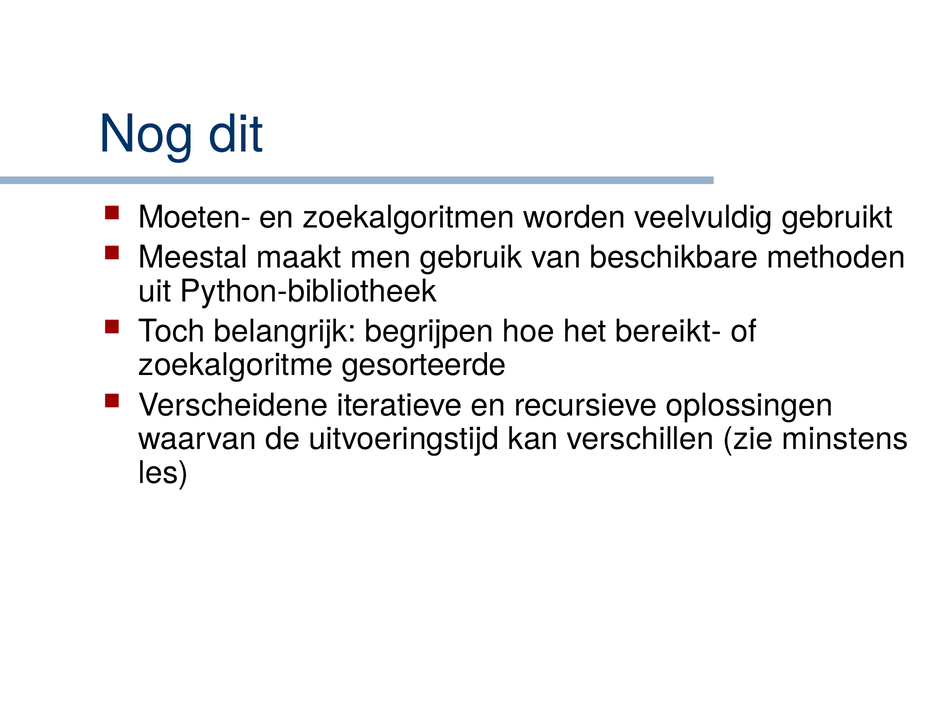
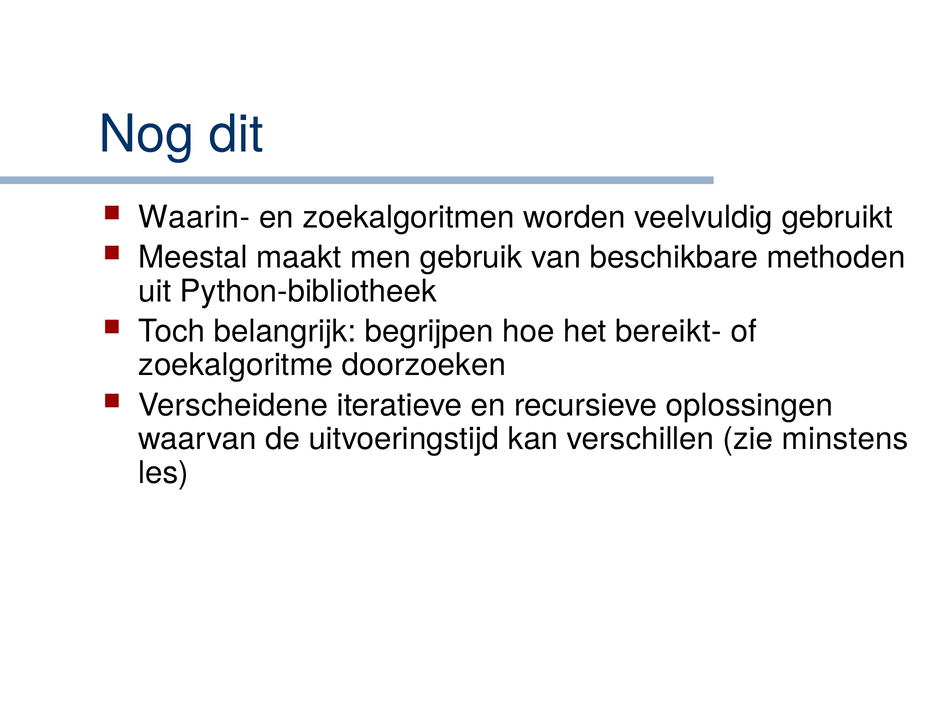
Moeten-: Moeten- -> Waarin-
gesorteerde: gesorteerde -> doorzoeken
